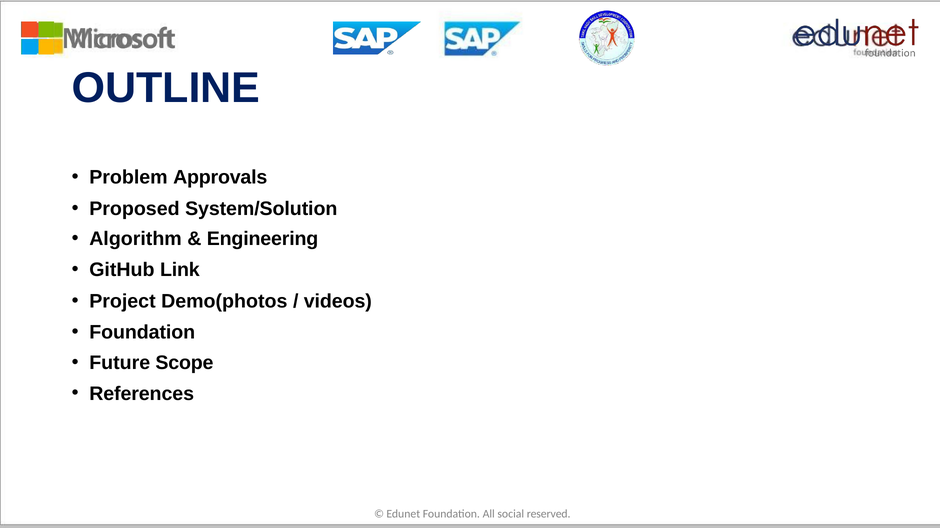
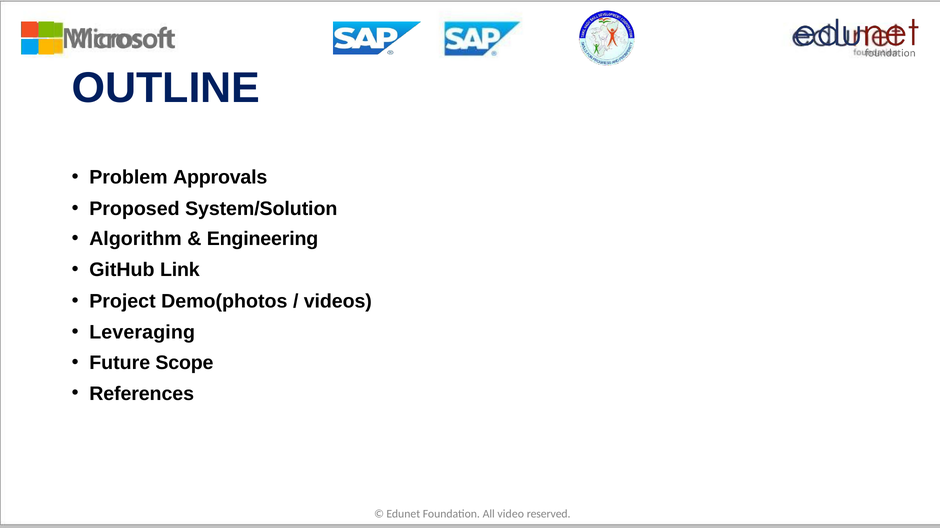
Foundation at (142, 333): Foundation -> Leveraging
social: social -> video
